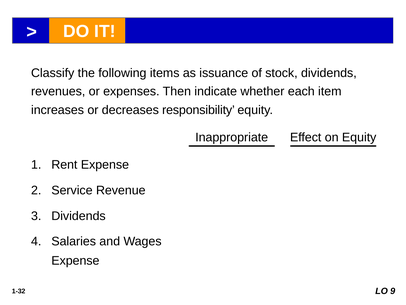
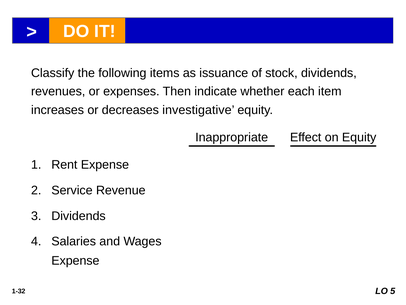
responsibility: responsibility -> investigative
9: 9 -> 5
